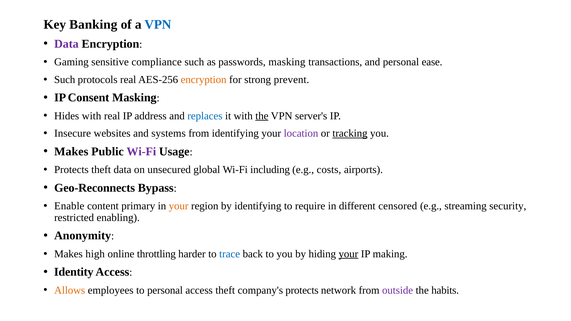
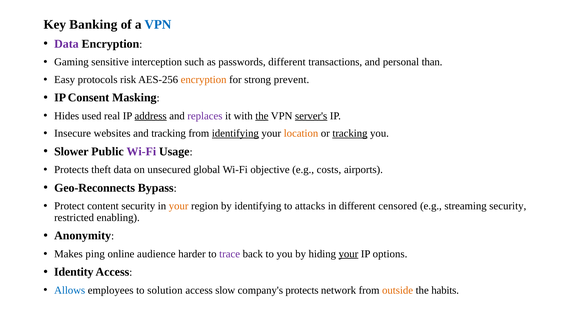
compliance: compliance -> interception
passwords masking: masking -> different
ease: ease -> than
Such at (65, 80): Such -> Easy
protocols real: real -> risk
Hides with: with -> used
address underline: none -> present
replaces colour: blue -> purple
server's underline: none -> present
and systems: systems -> tracking
identifying at (235, 133) underline: none -> present
location colour: purple -> orange
Makes at (71, 152): Makes -> Slower
including: including -> objective
Enable: Enable -> Protect
content primary: primary -> security
require: require -> attacks
high: high -> ping
throttling: throttling -> audience
trace colour: blue -> purple
making: making -> options
Allows colour: orange -> blue
to personal: personal -> solution
access theft: theft -> slow
outside colour: purple -> orange
